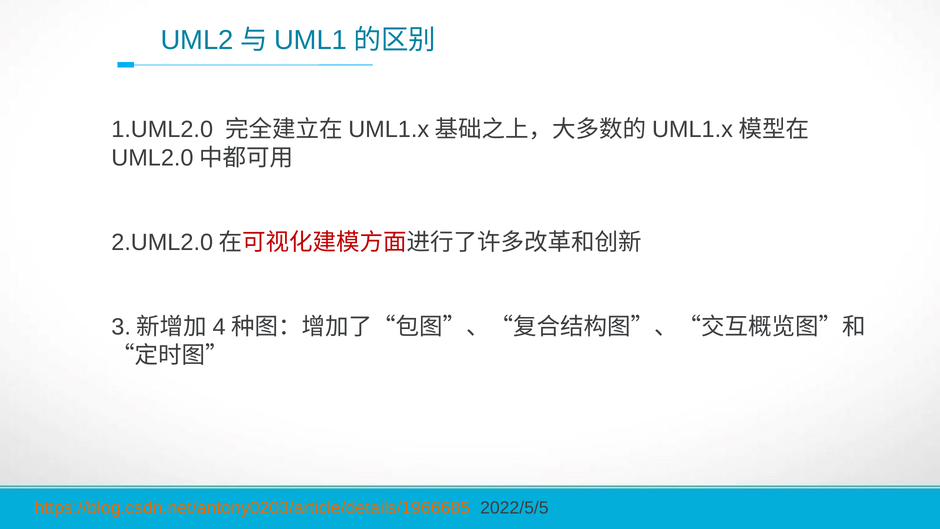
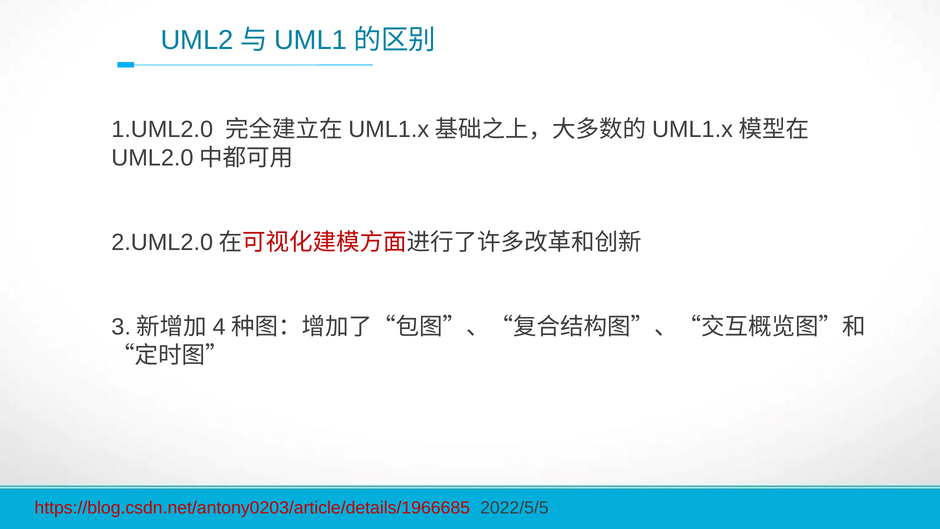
https://blog.csdn.net/antony0203/article/details/1966685 colour: orange -> red
